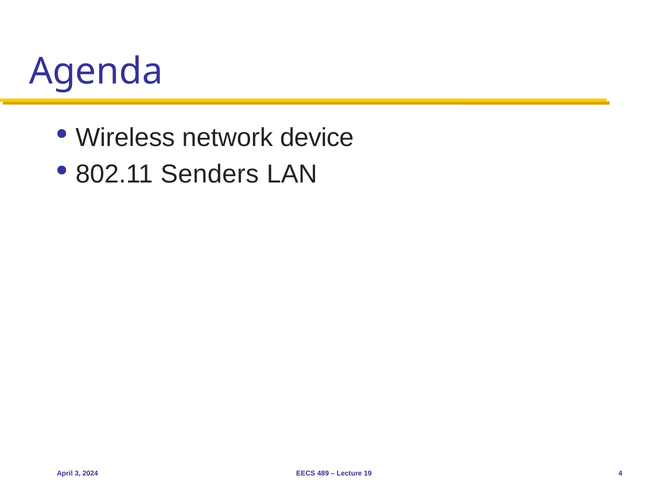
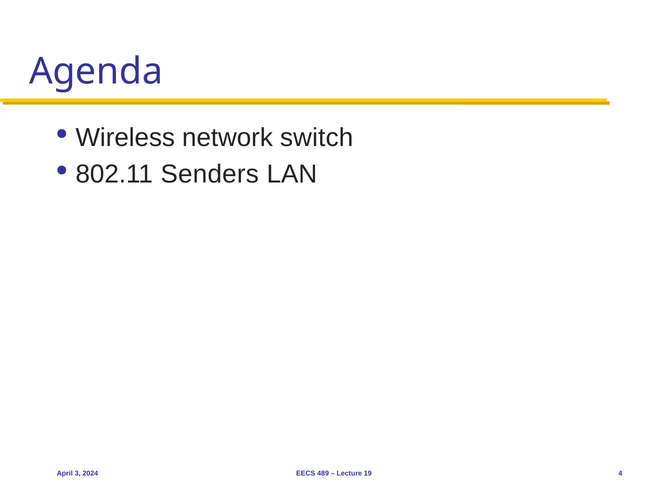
device: device -> switch
